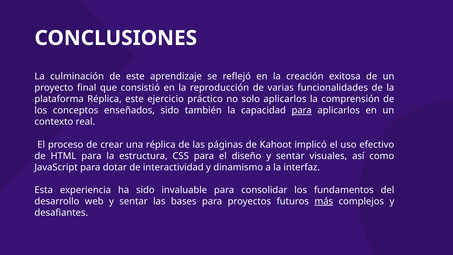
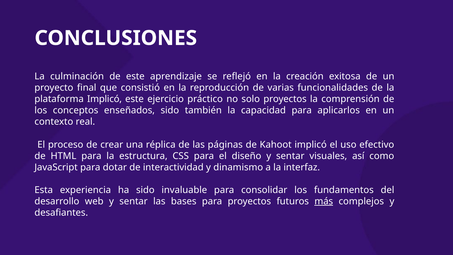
plataforma Réplica: Réplica -> Implicó
solo aplicarlos: aplicarlos -> proyectos
para at (302, 110) underline: present -> none
